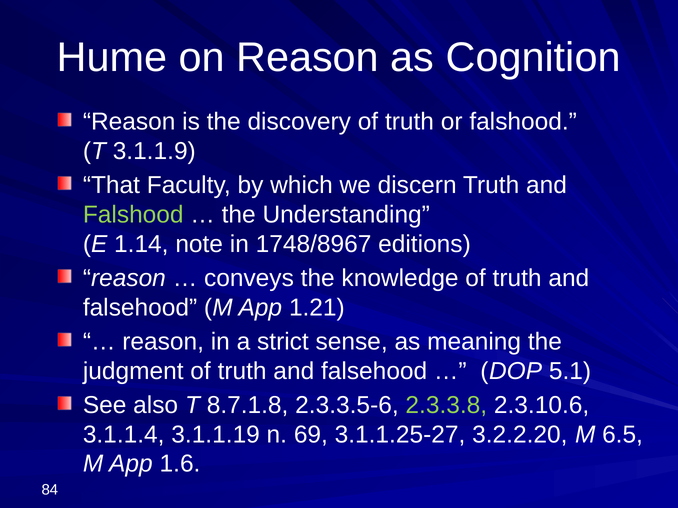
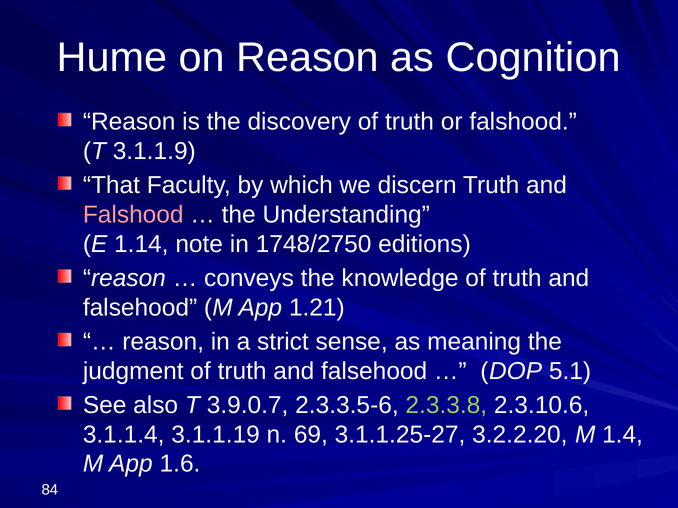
Falshood at (133, 215) colour: light green -> pink
1748/8967: 1748/8967 -> 1748/2750
8.7.1.8: 8.7.1.8 -> 3.9.0.7
6.5: 6.5 -> 1.4
